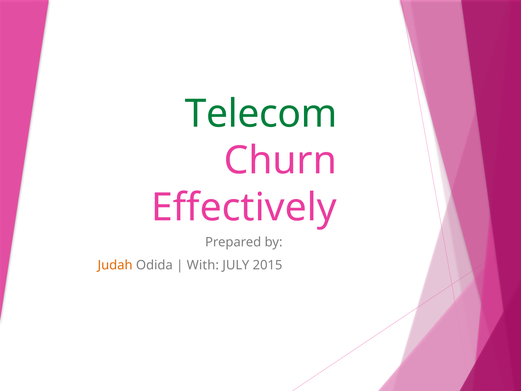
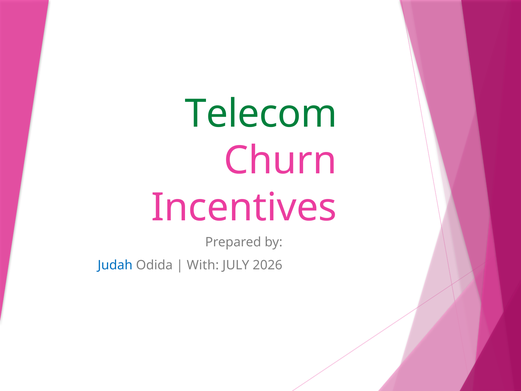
Effectively: Effectively -> Incentives
Judah colour: orange -> blue
2015: 2015 -> 2026
